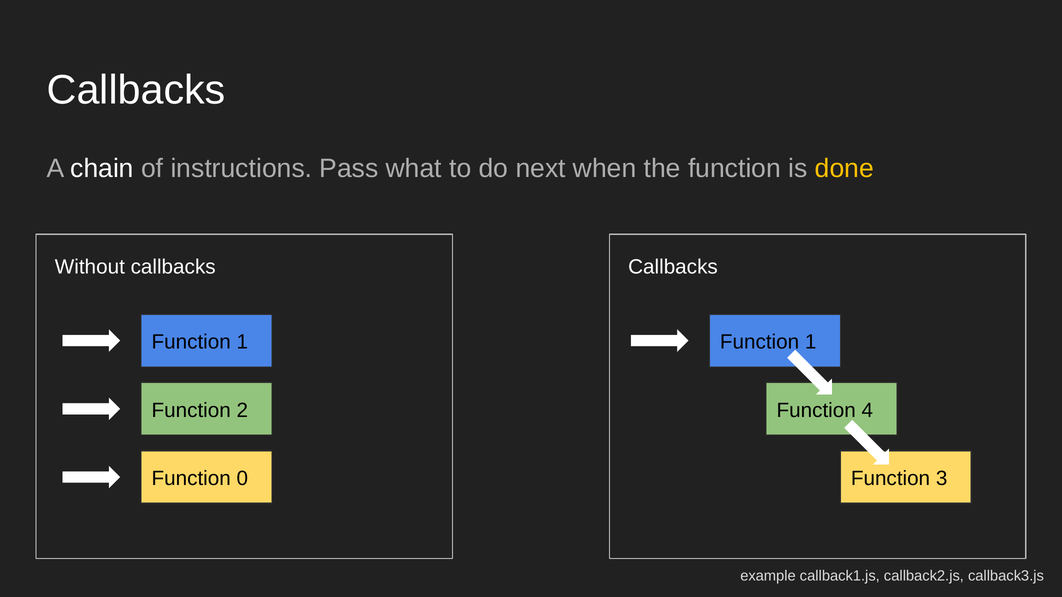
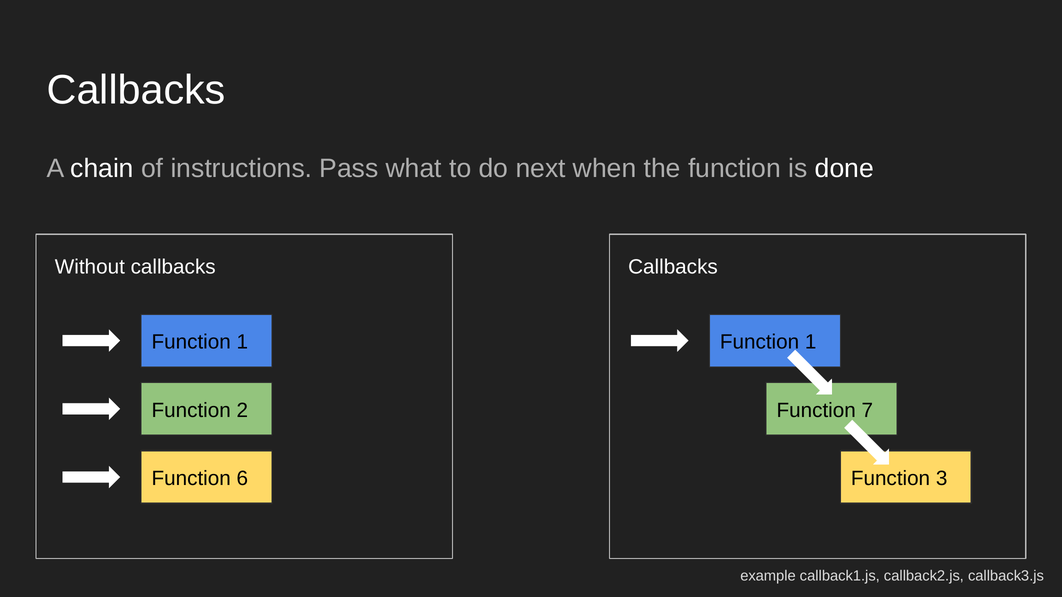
done colour: yellow -> white
4: 4 -> 7
0: 0 -> 6
